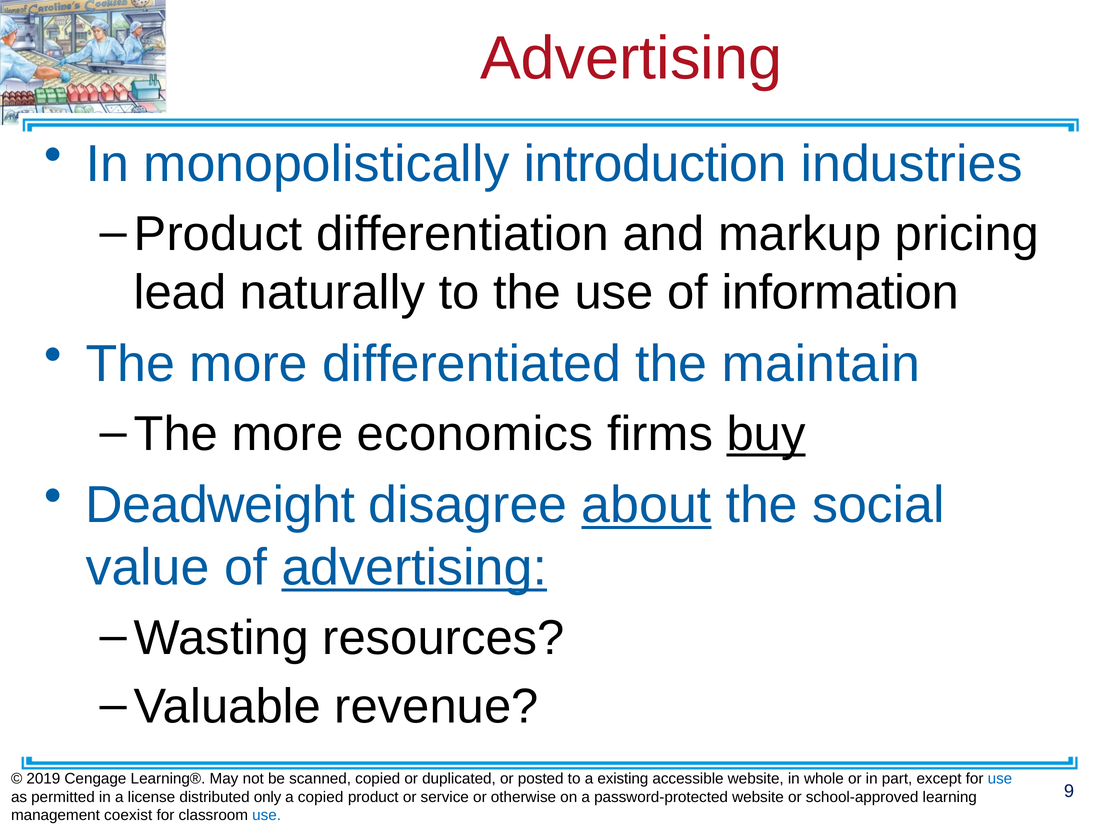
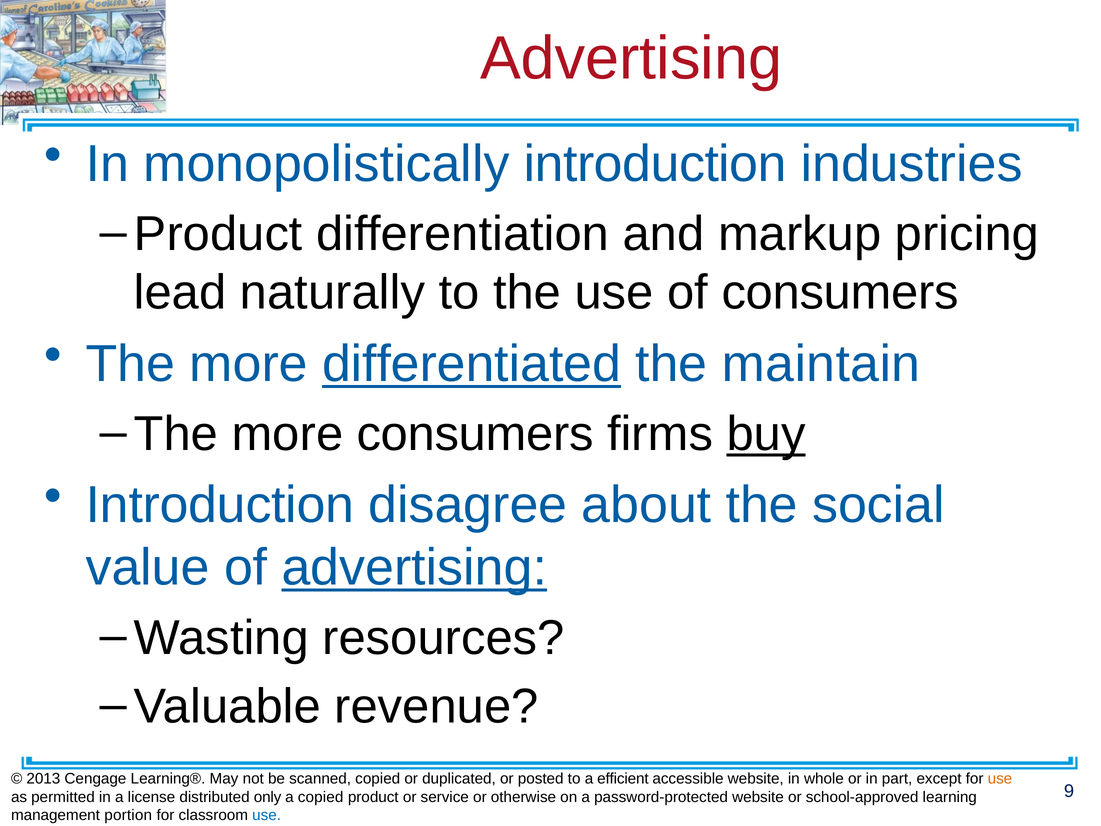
of information: information -> consumers
differentiated underline: none -> present
more economics: economics -> consumers
Deadweight at (220, 505): Deadweight -> Introduction
about underline: present -> none
2019: 2019 -> 2013
existing: existing -> efficient
use at (1000, 778) colour: blue -> orange
coexist: coexist -> portion
